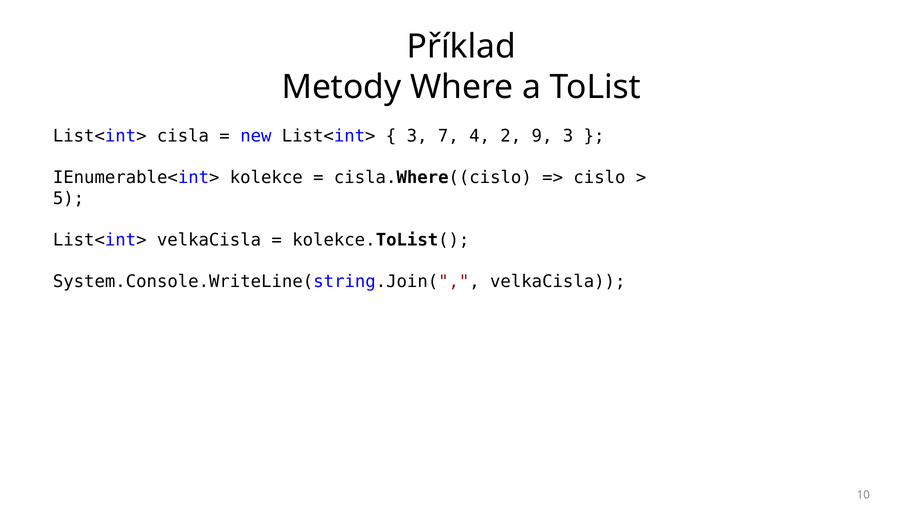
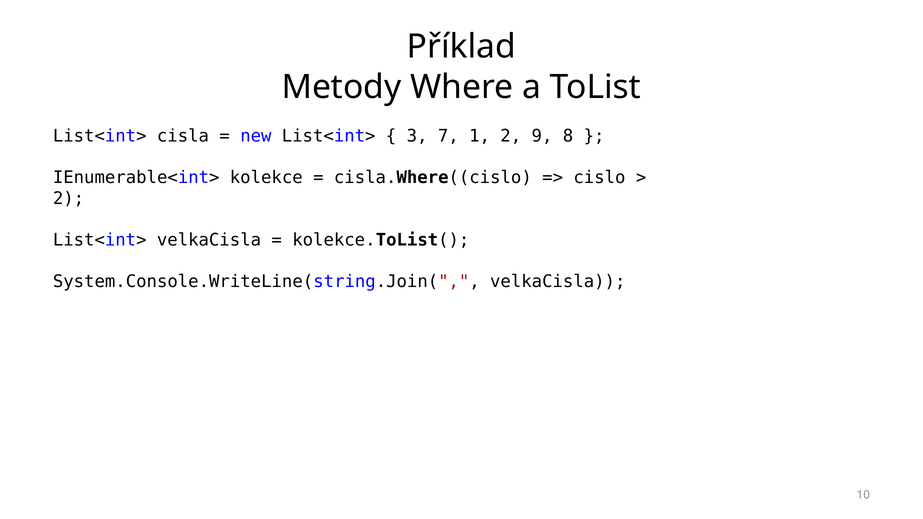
4: 4 -> 1
9 3: 3 -> 8
5 at (69, 199): 5 -> 2
